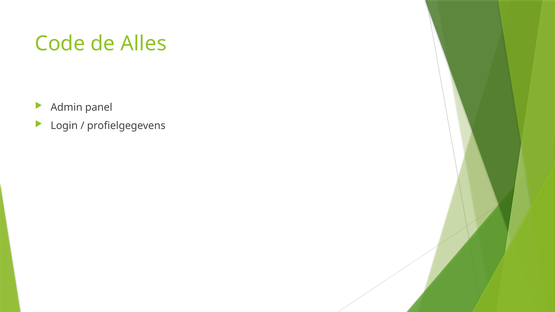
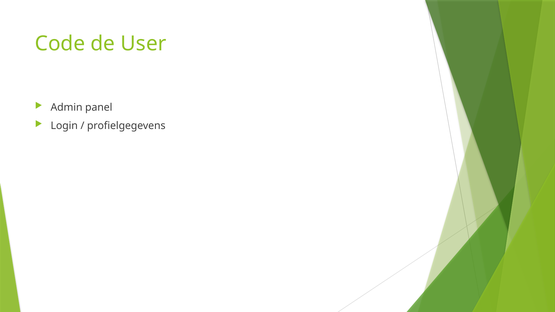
Alles: Alles -> User
